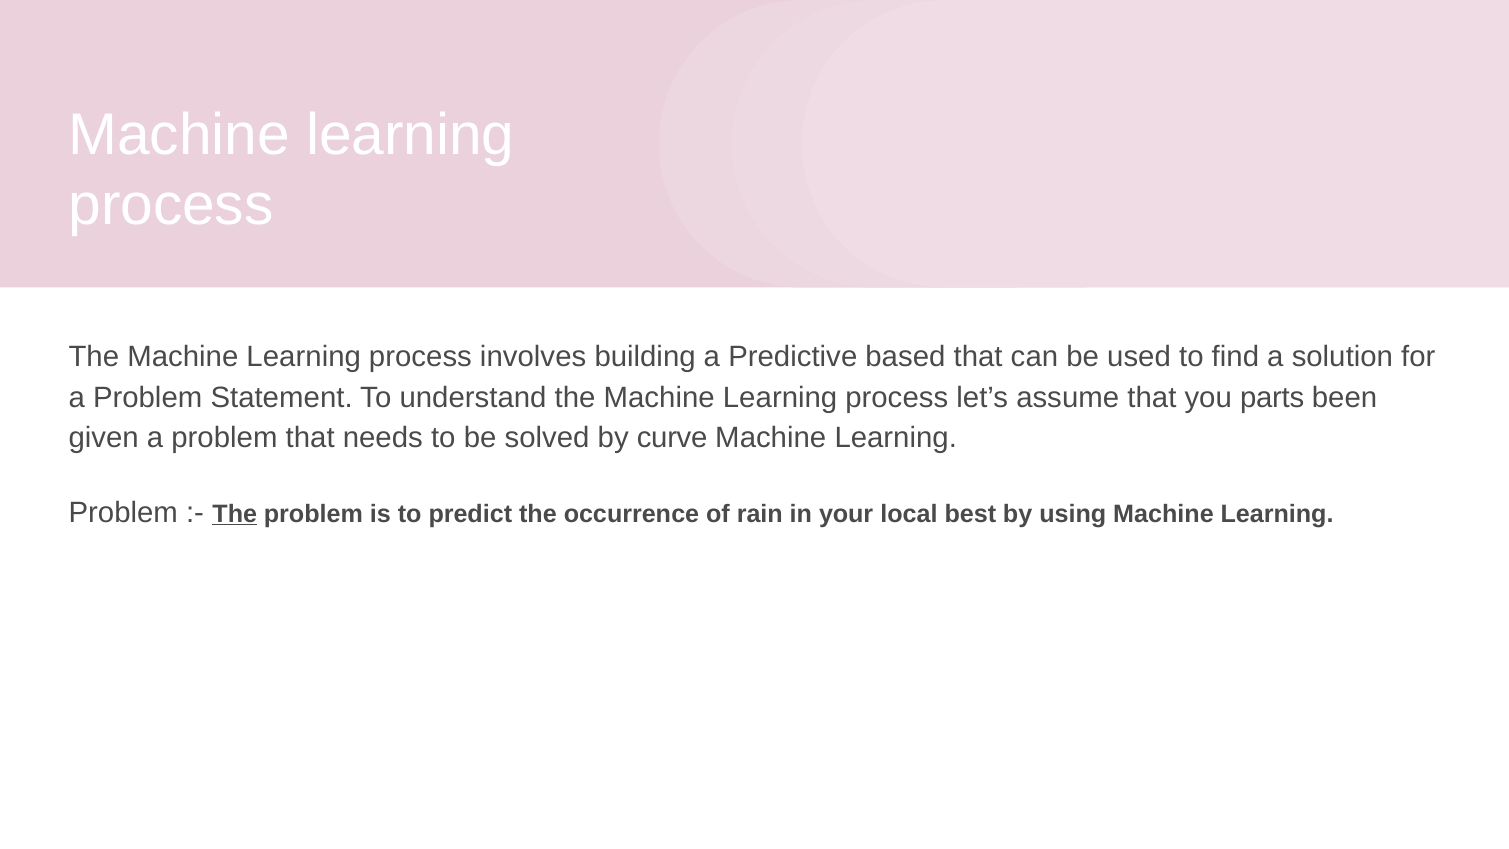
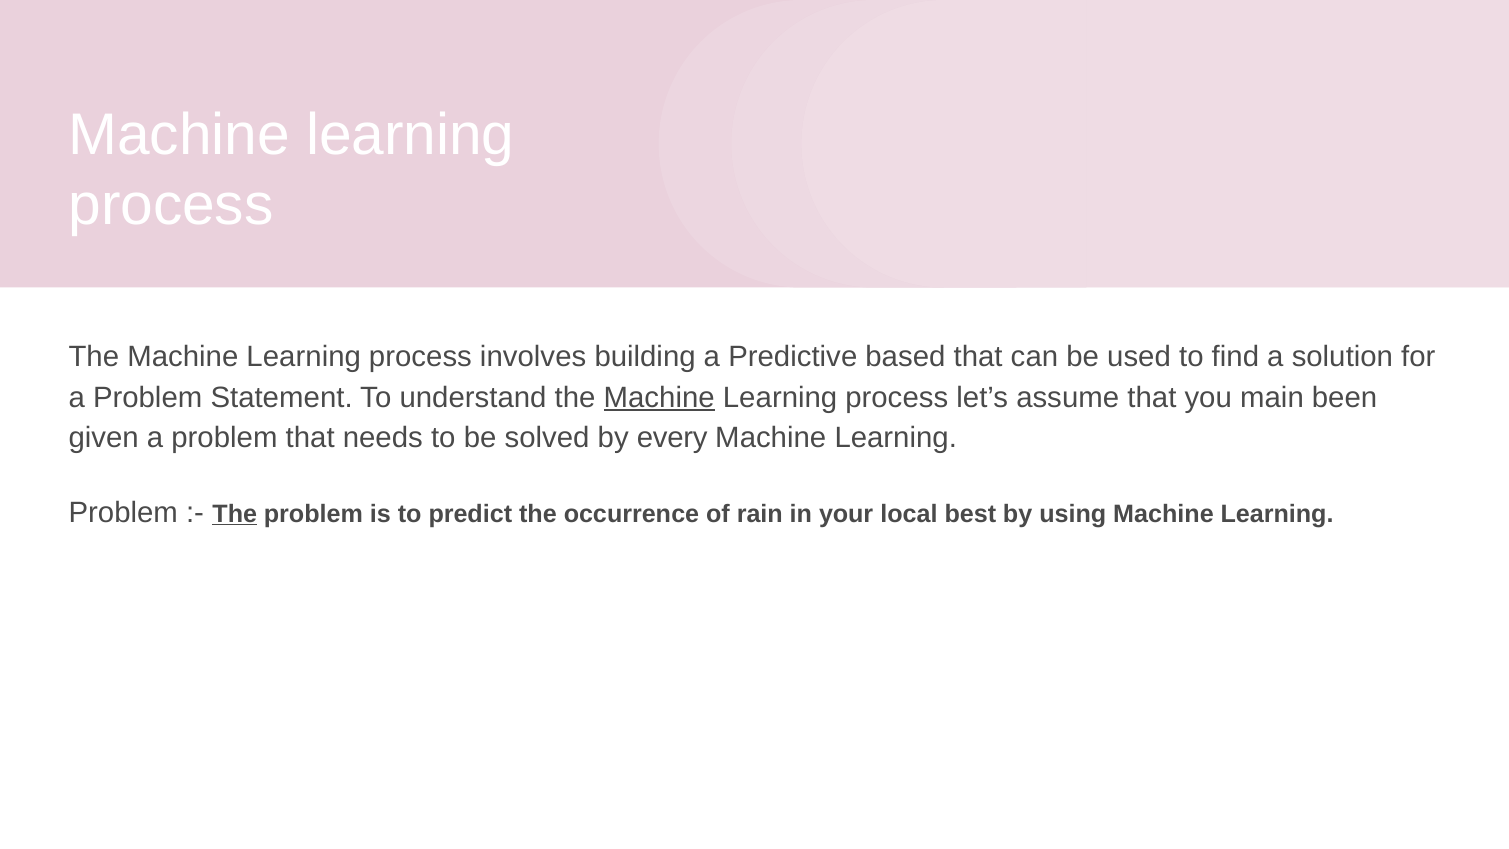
Machine at (659, 398) underline: none -> present
parts: parts -> main
curve: curve -> every
